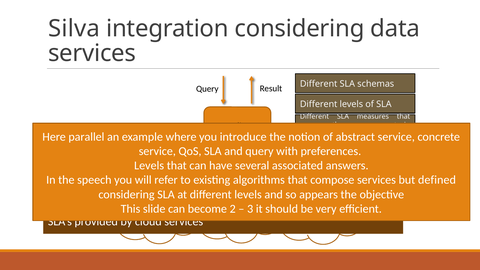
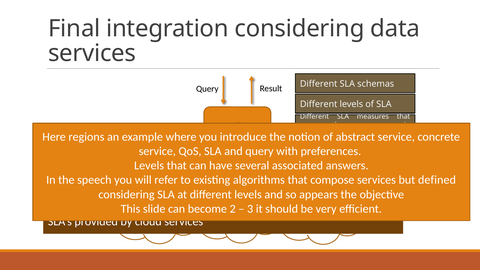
Silva: Silva -> Final
parallel: parallel -> regions
